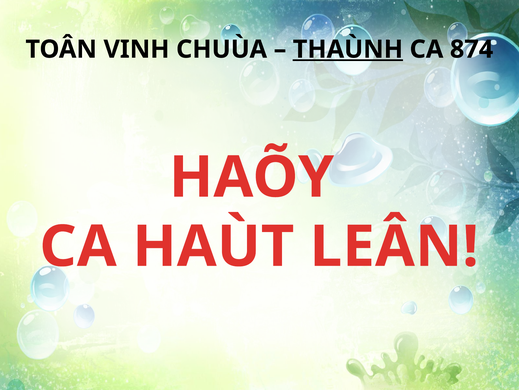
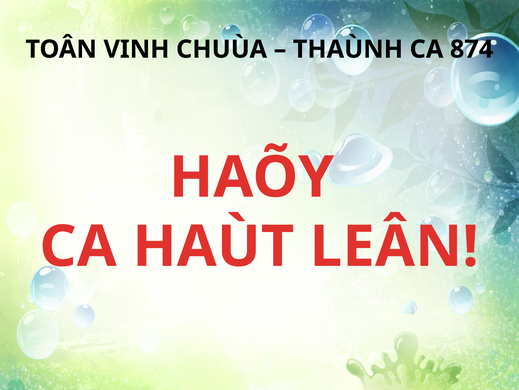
THAÙNH underline: present -> none
